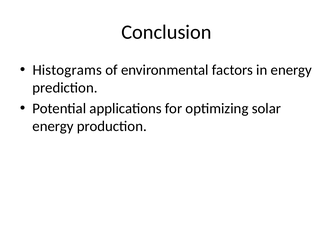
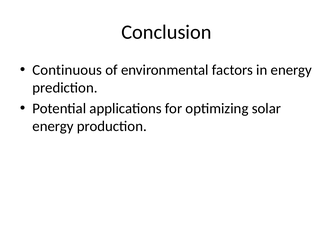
Histograms: Histograms -> Continuous
